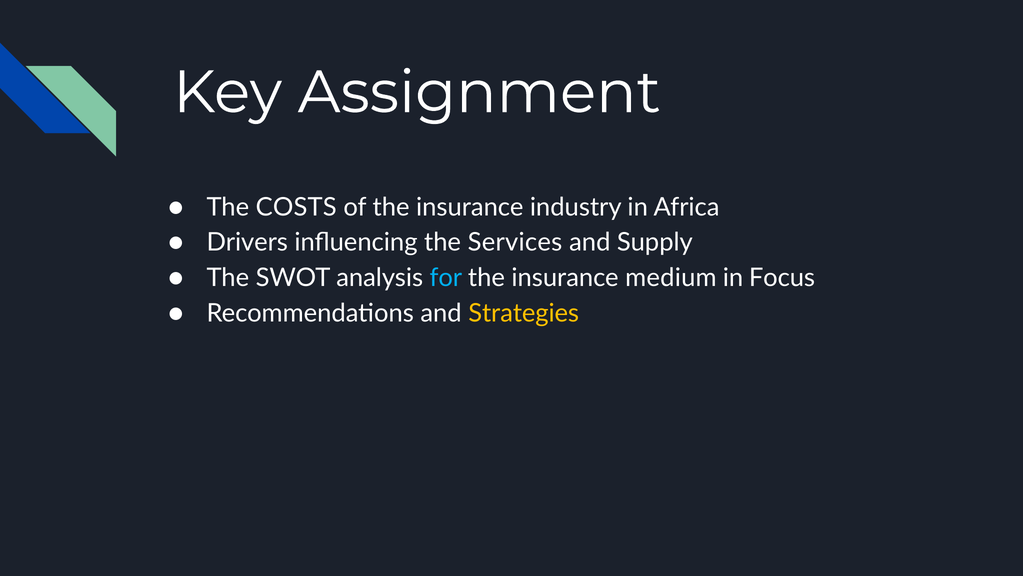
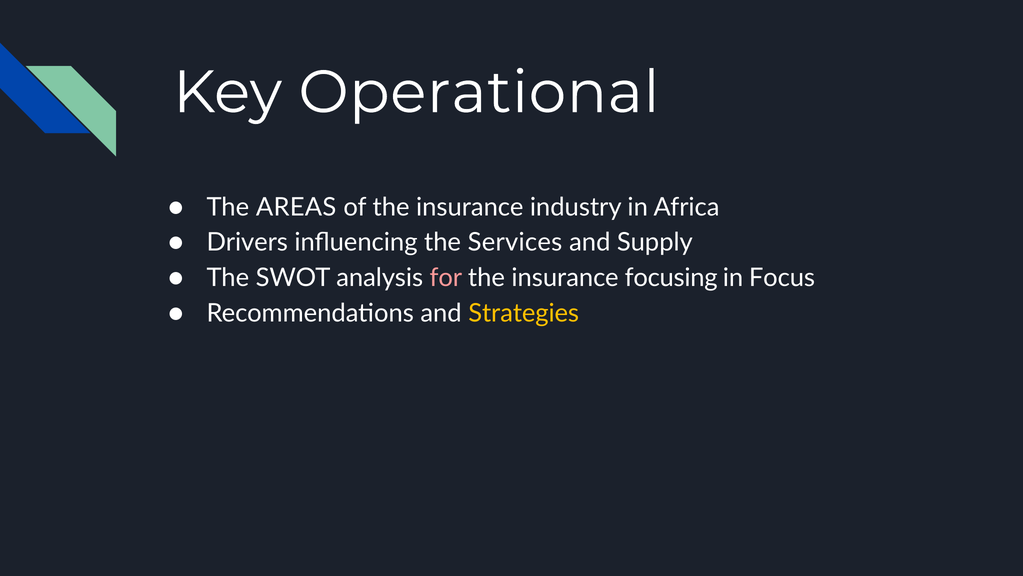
Assignment: Assignment -> Operational
COSTS: COSTS -> AREAS
for colour: light blue -> pink
medium: medium -> focusing
